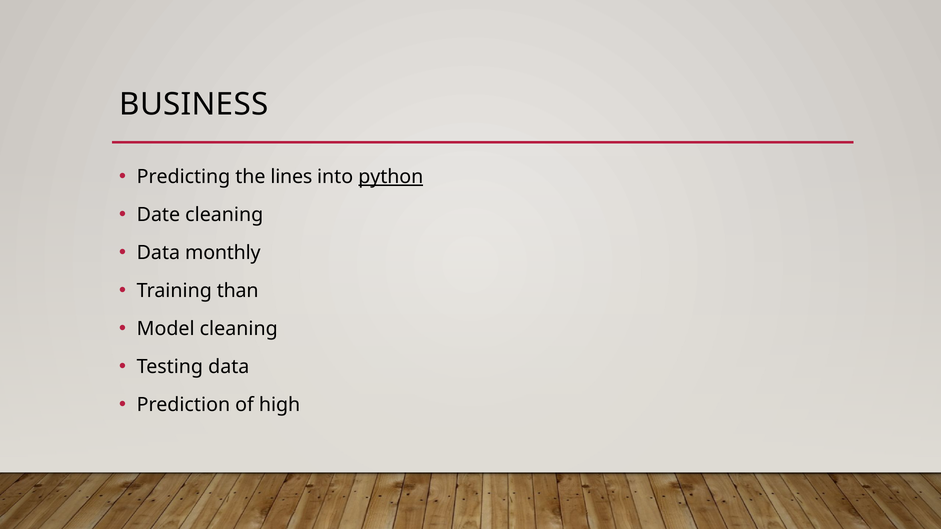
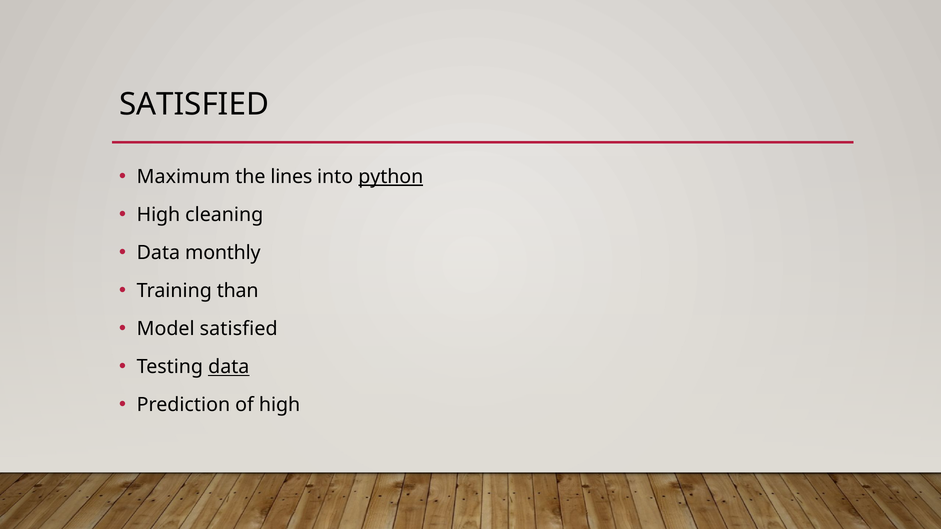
BUSINESS at (194, 105): BUSINESS -> SATISFIED
Predicting: Predicting -> Maximum
Date at (158, 215): Date -> High
Model cleaning: cleaning -> satisfied
data at (229, 367) underline: none -> present
